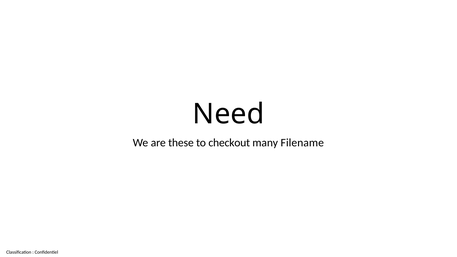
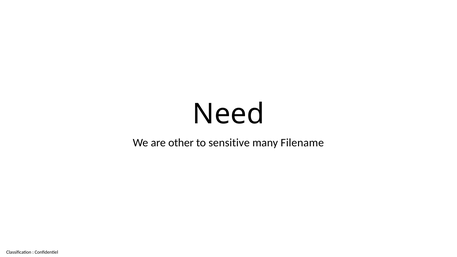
these: these -> other
checkout: checkout -> sensitive
